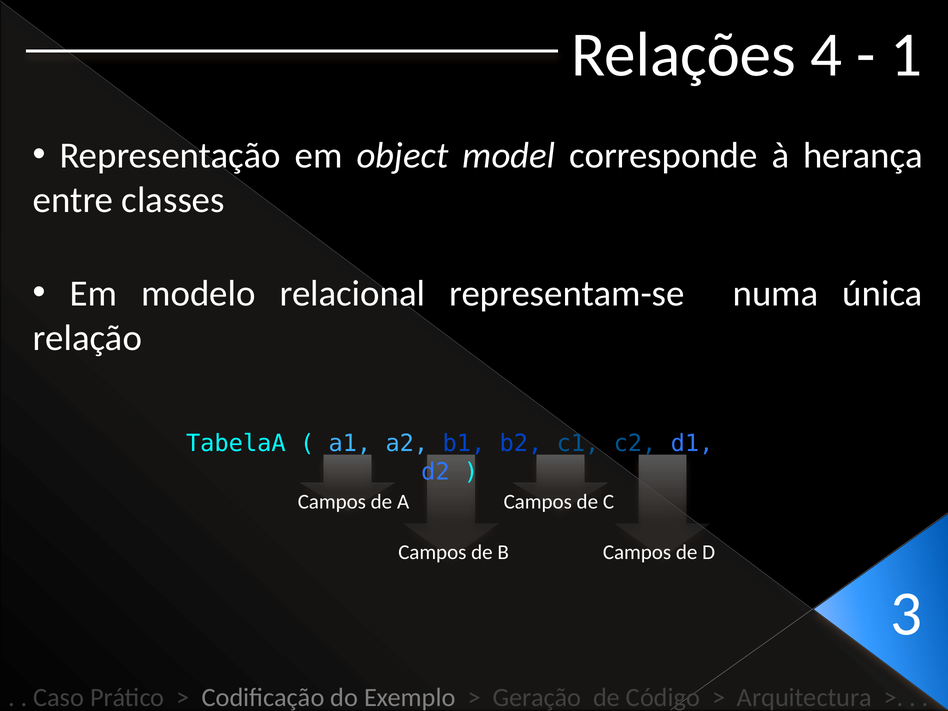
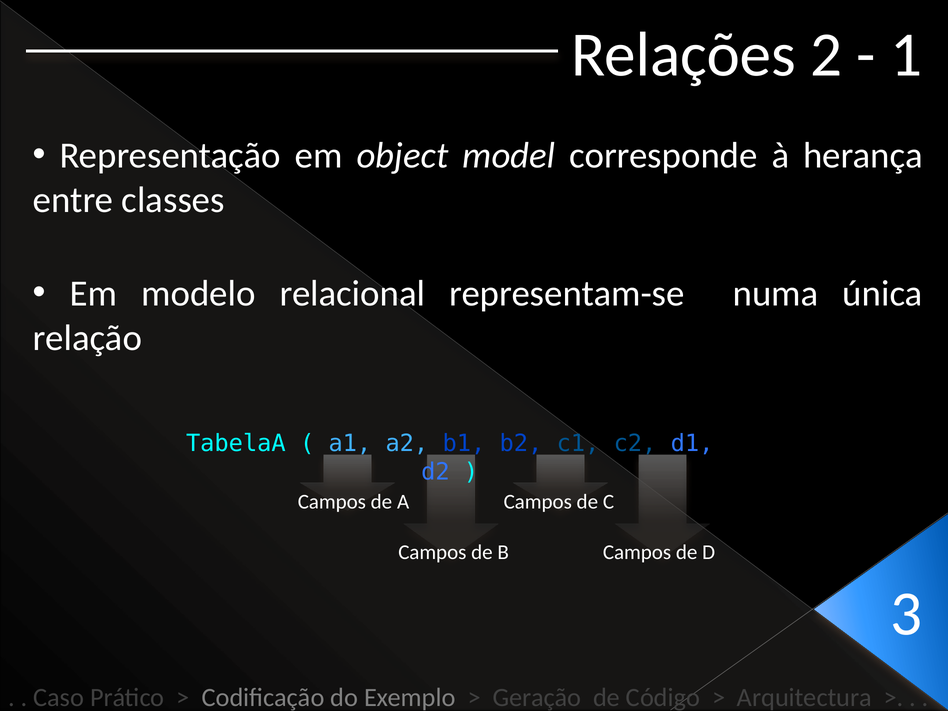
4: 4 -> 2
